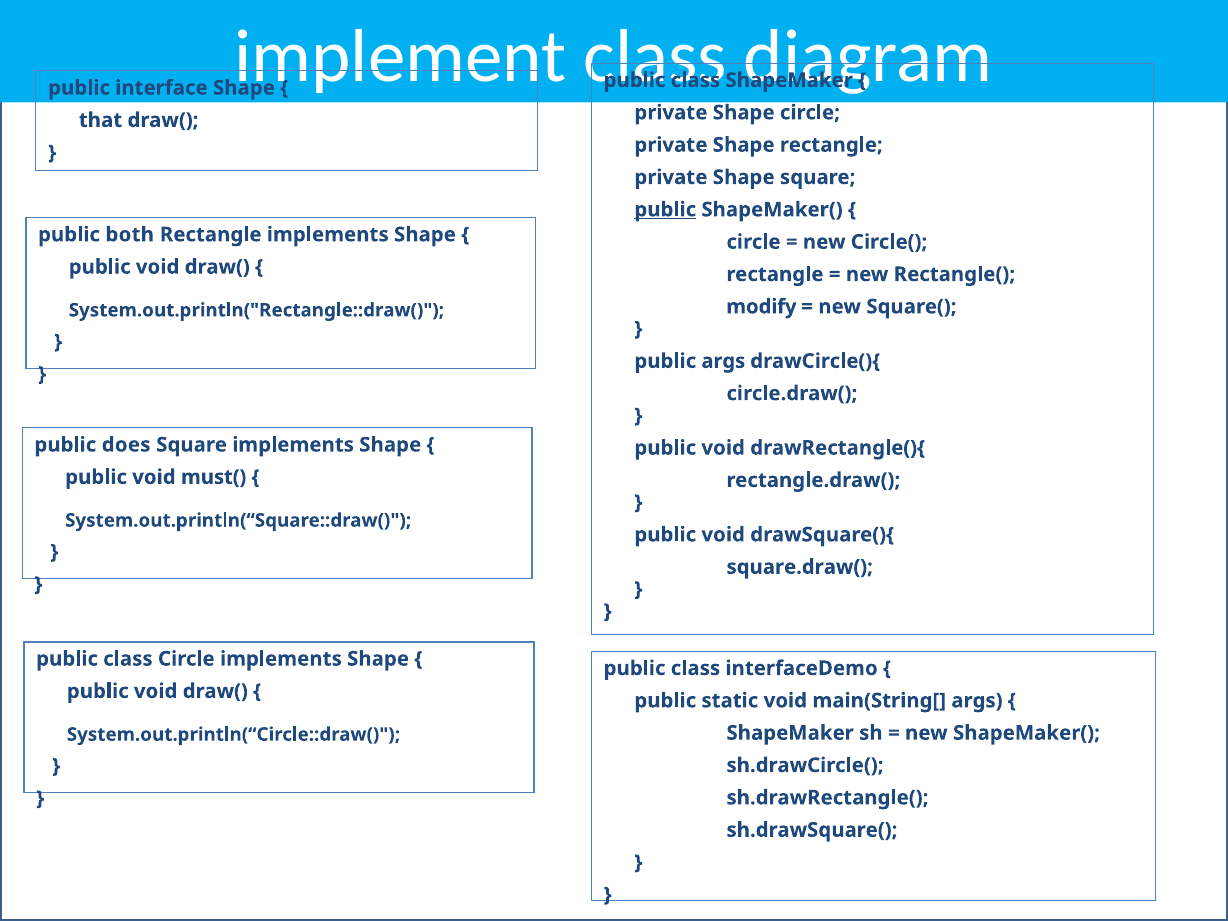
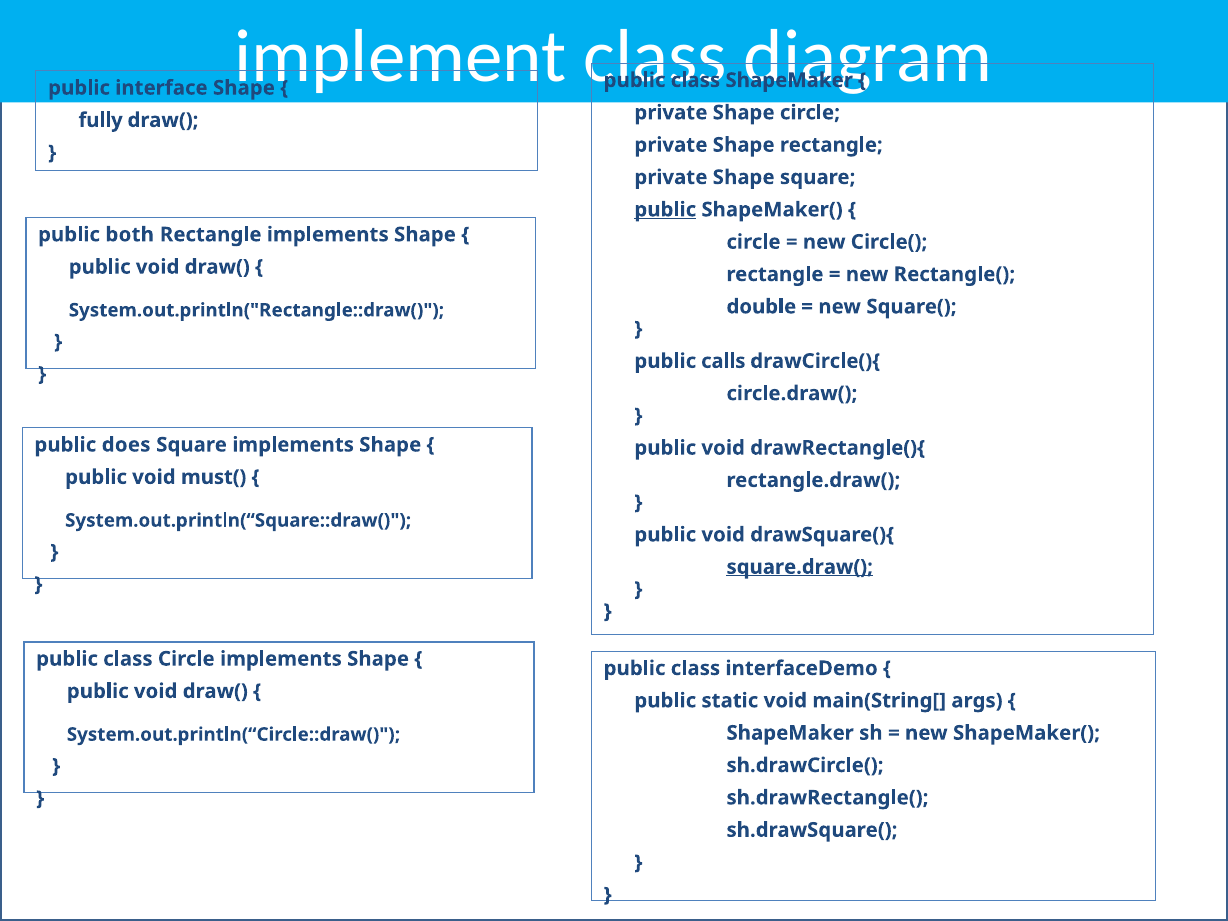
that: that -> fully
modify: modify -> double
public args: args -> calls
square.draw( underline: none -> present
